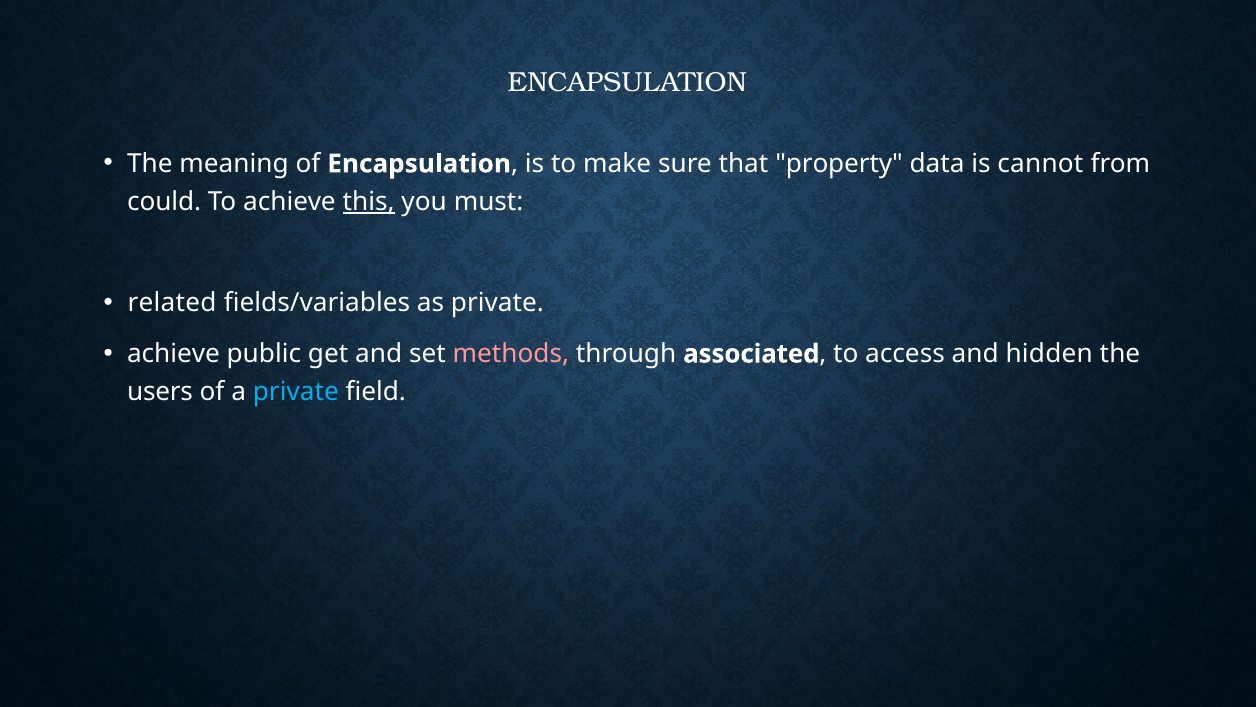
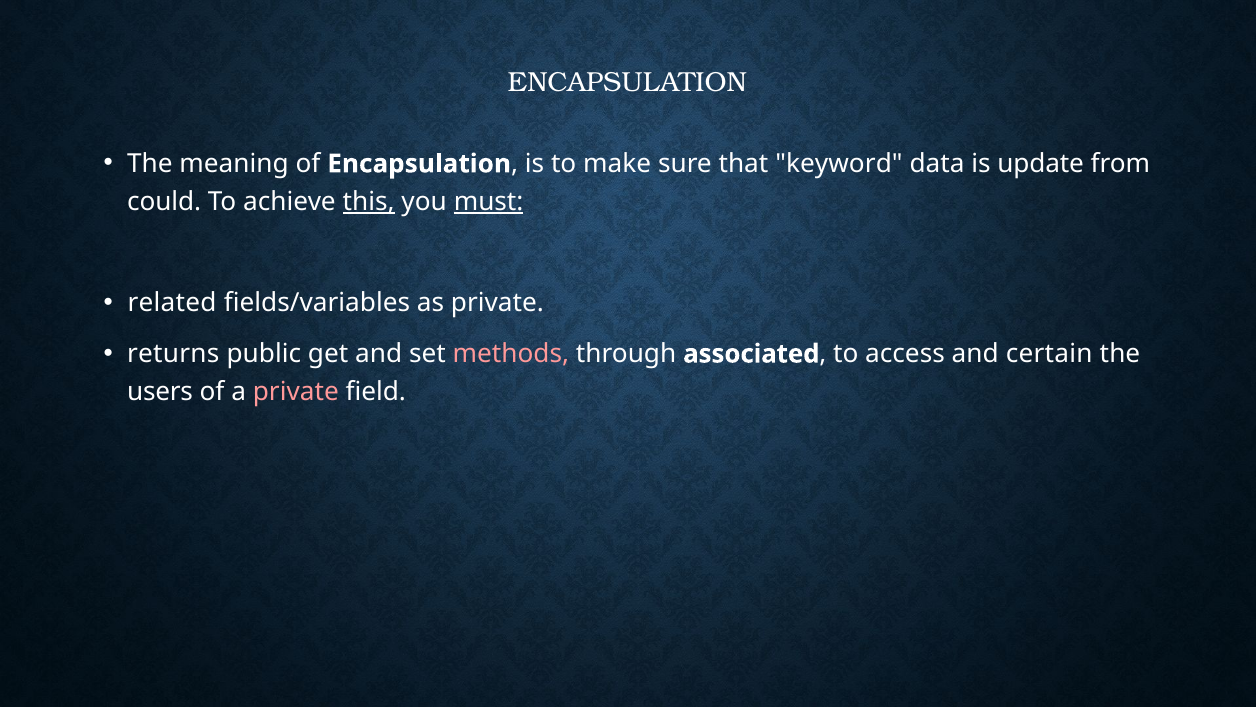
property: property -> keyword
cannot: cannot -> update
must underline: none -> present
achieve at (173, 354): achieve -> returns
hidden: hidden -> certain
private at (296, 391) colour: light blue -> pink
